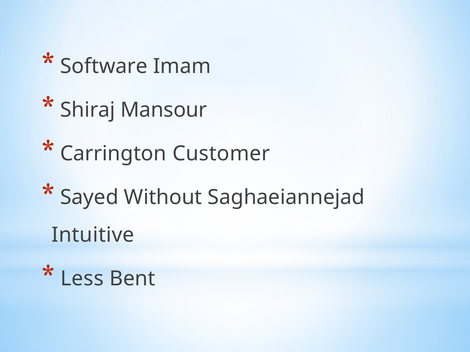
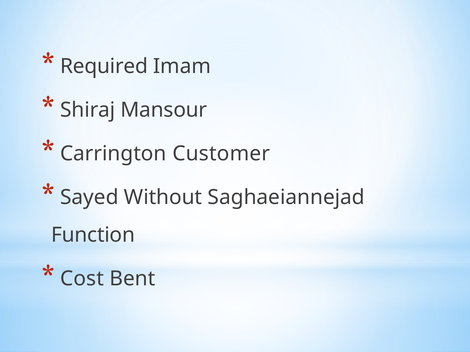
Software: Software -> Required
Intuitive: Intuitive -> Function
Less: Less -> Cost
